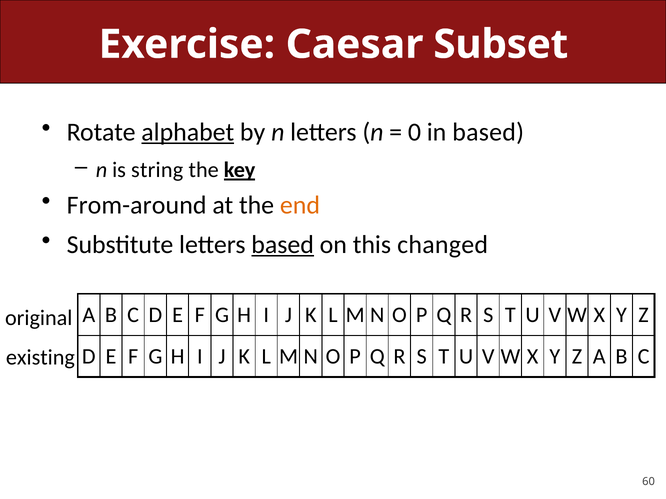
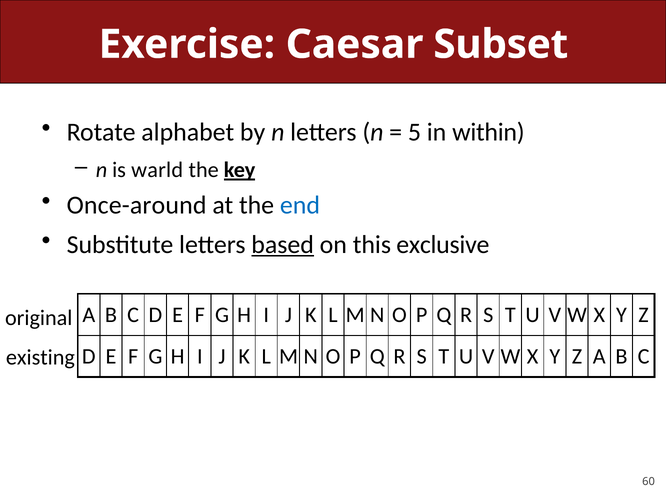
alphabet underline: present -> none
0: 0 -> 5
in based: based -> within
string: string -> warld
From-around: From-around -> Once-around
end colour: orange -> blue
changed: changed -> exclusive
